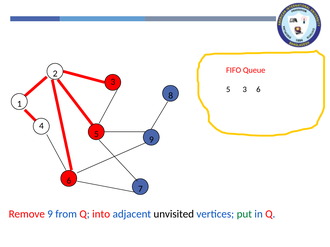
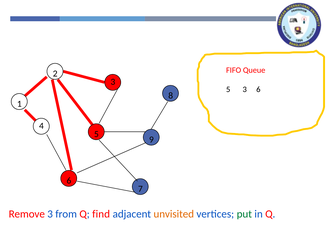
Remove 9: 9 -> 3
into: into -> find
unvisited colour: black -> orange
